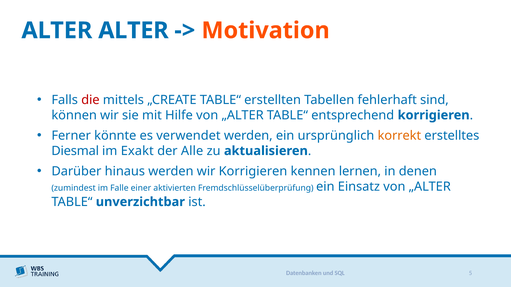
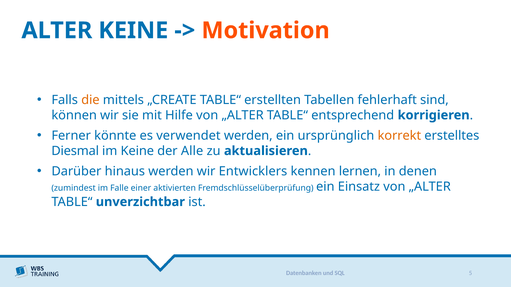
ALTER ALTER: ALTER -> KEINE
die colour: red -> orange
im Exakt: Exakt -> Keine
wir Korrigieren: Korrigieren -> Entwicklers
